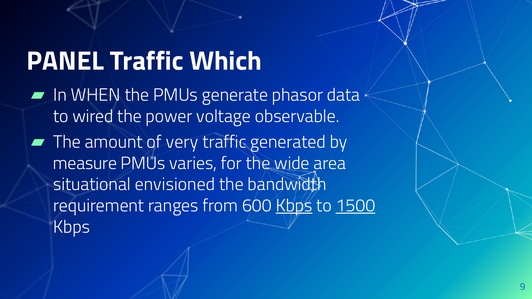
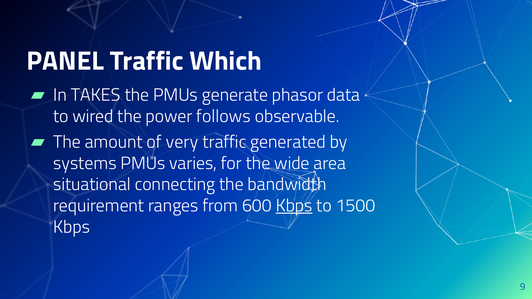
WHEN: WHEN -> TAKES
voltage: voltage -> follows
measure: measure -> systems
envisioned: envisioned -> connecting
1500 underline: present -> none
